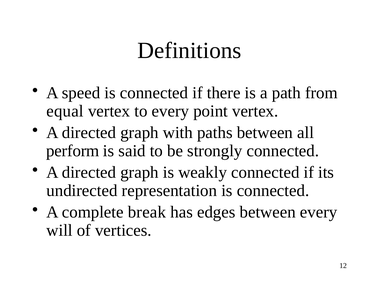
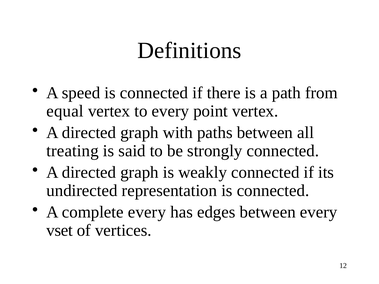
perform: perform -> treating
complete break: break -> every
will: will -> vset
